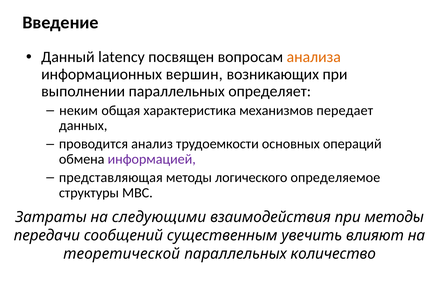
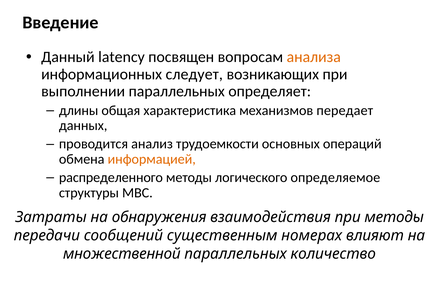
вершин: вершин -> следует
неким: неким -> длины
информацией colour: purple -> orange
представляющая: представляющая -> распределенного
следующими: следующими -> обнаружения
увечить: увечить -> номерах
теоретической: теоретической -> множественной
